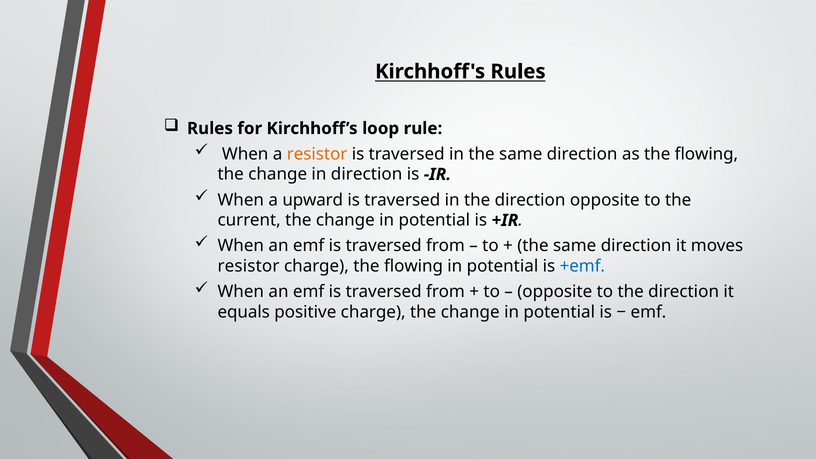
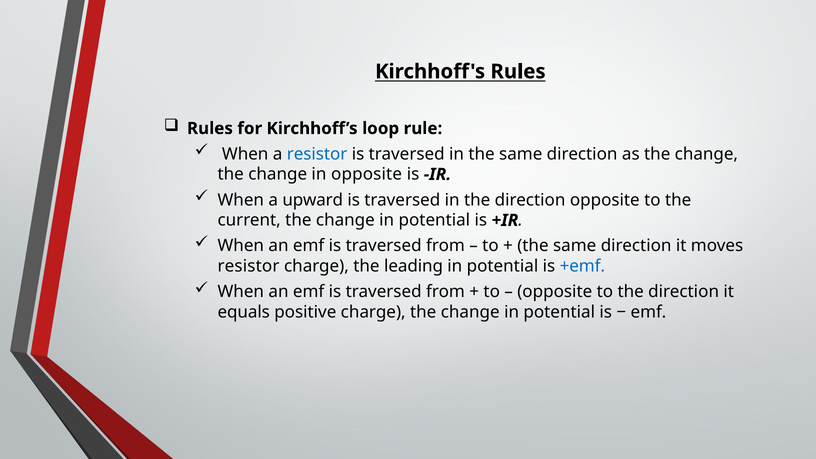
resistor at (317, 154) colour: orange -> blue
as the flowing: flowing -> change
in direction: direction -> opposite
charge the flowing: flowing -> leading
